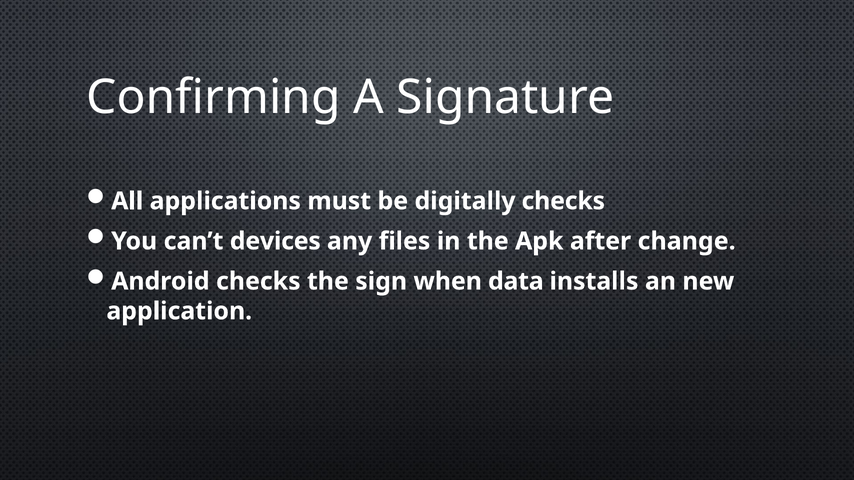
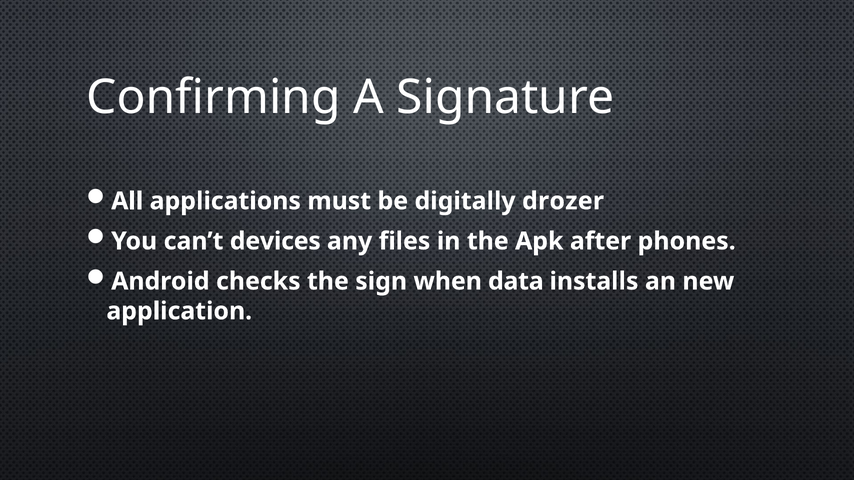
digitally checks: checks -> drozer
change: change -> phones
